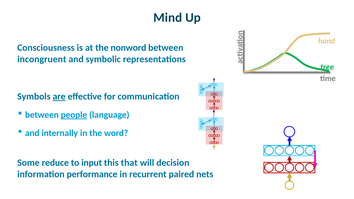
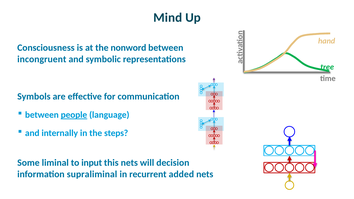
are underline: present -> none
word: word -> steps
reduce: reduce -> liminal
this that: that -> nets
performance: performance -> supraliminal
paired: paired -> added
